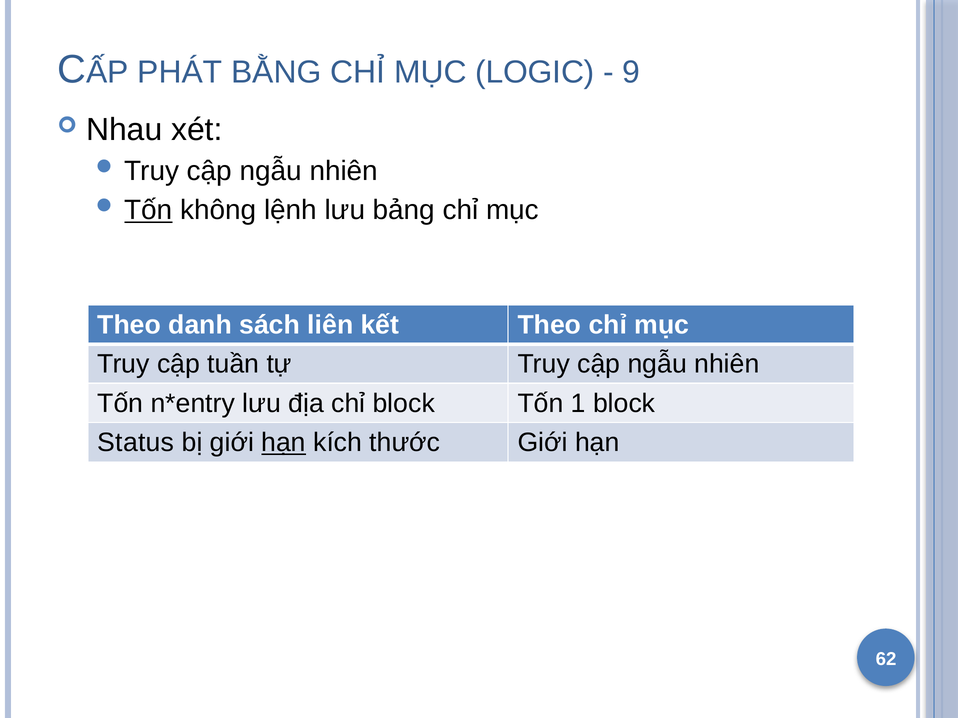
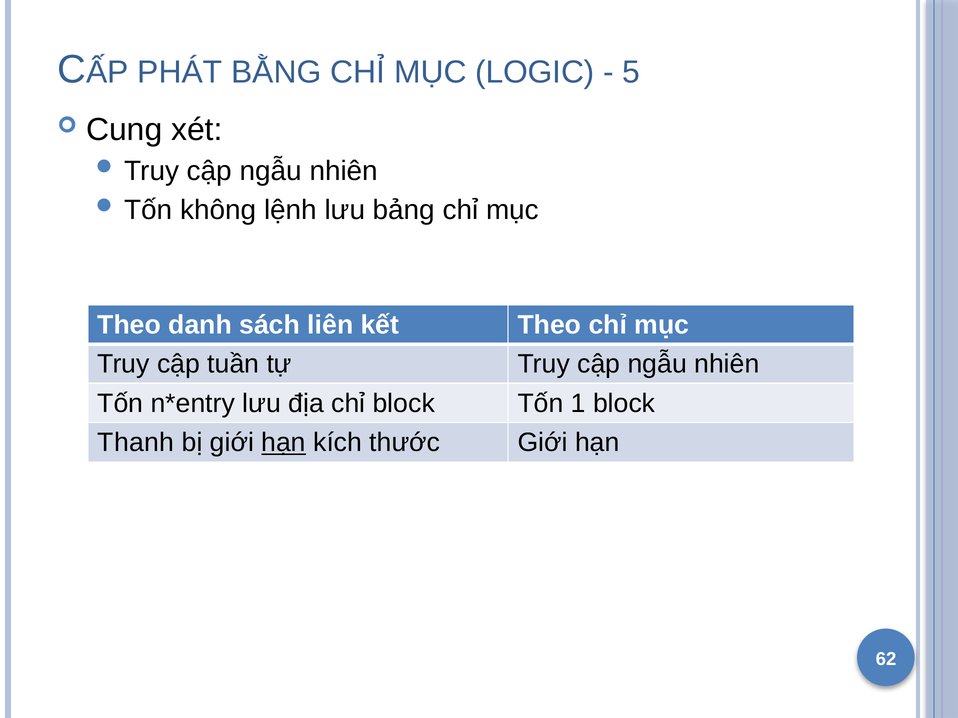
9: 9 -> 5
Nhau: Nhau -> Cung
Tốn at (148, 210) underline: present -> none
Status: Status -> Thanh
